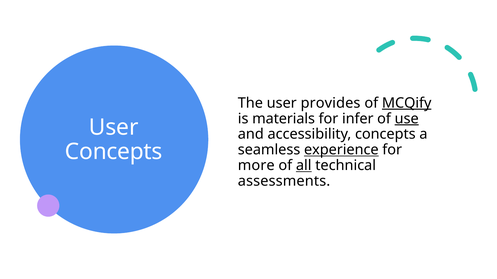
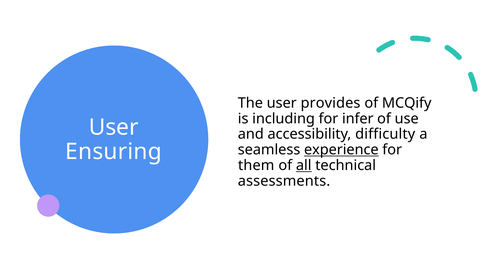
MCQify underline: present -> none
materials: materials -> including
use underline: present -> none
accessibility concepts: concepts -> difficulty
Concepts at (114, 152): Concepts -> Ensuring
more: more -> them
